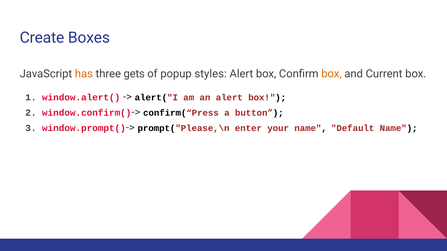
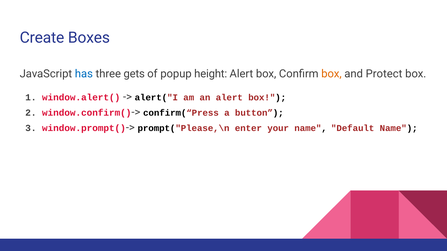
has colour: orange -> blue
styles: styles -> height
Current: Current -> Protect
